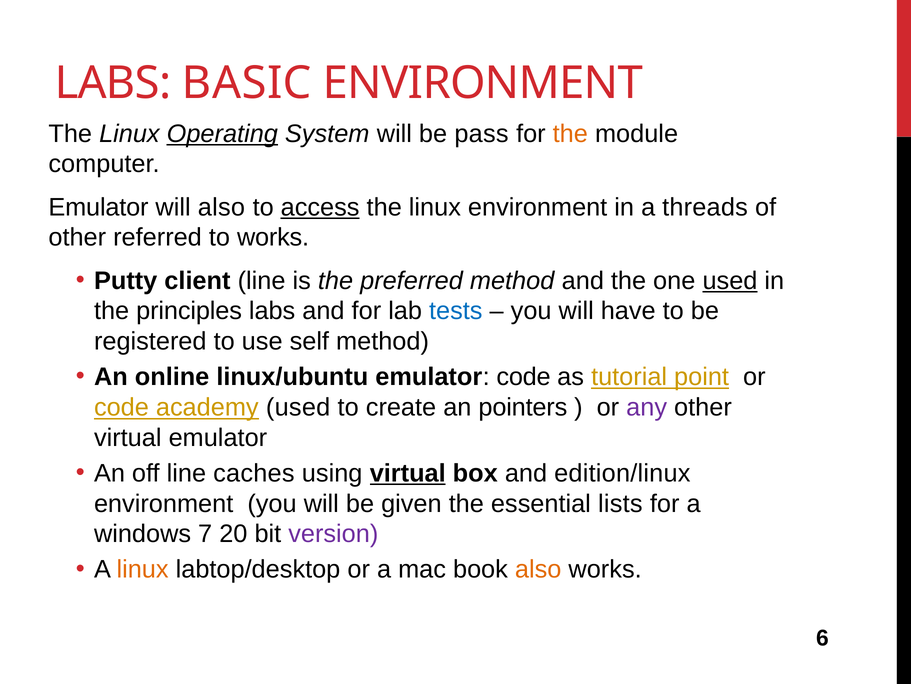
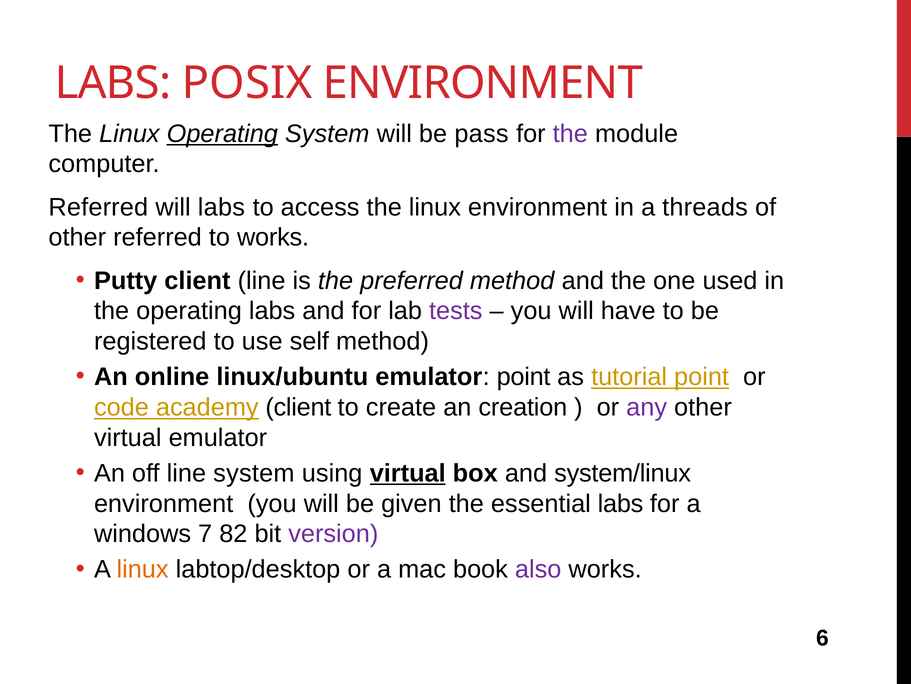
BASIC: BASIC -> POSIX
the at (570, 134) colour: orange -> purple
Emulator at (99, 207): Emulator -> Referred
will also: also -> labs
access underline: present -> none
used at (730, 280) underline: present -> none
the principles: principles -> operating
tests colour: blue -> purple
emulator code: code -> point
academy used: used -> client
pointers: pointers -> creation
line caches: caches -> system
edition/linux: edition/linux -> system/linux
essential lists: lists -> labs
20: 20 -> 82
also at (538, 569) colour: orange -> purple
